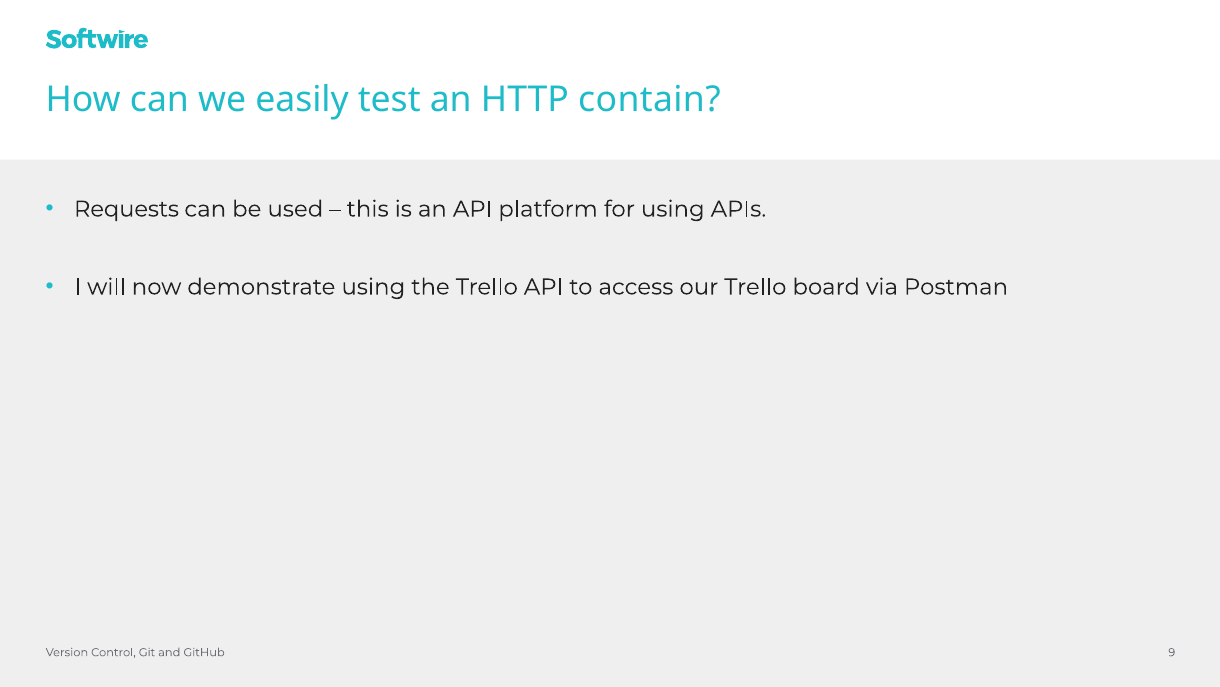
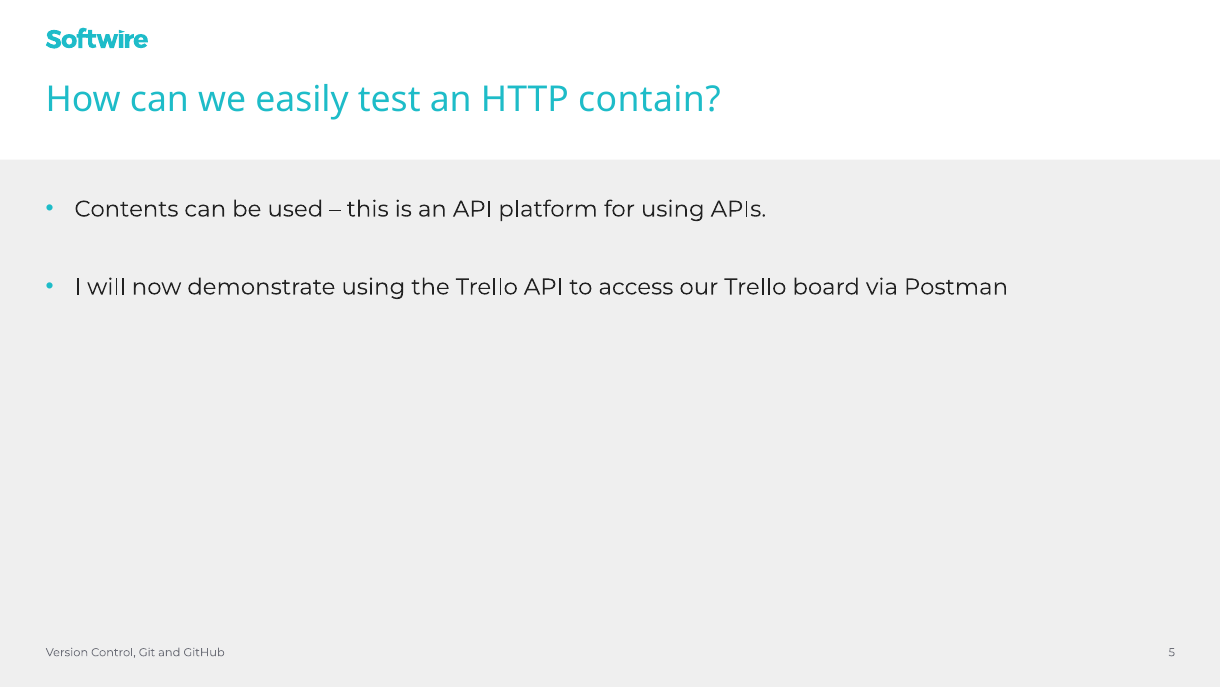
Requests: Requests -> Contents
9: 9 -> 5
